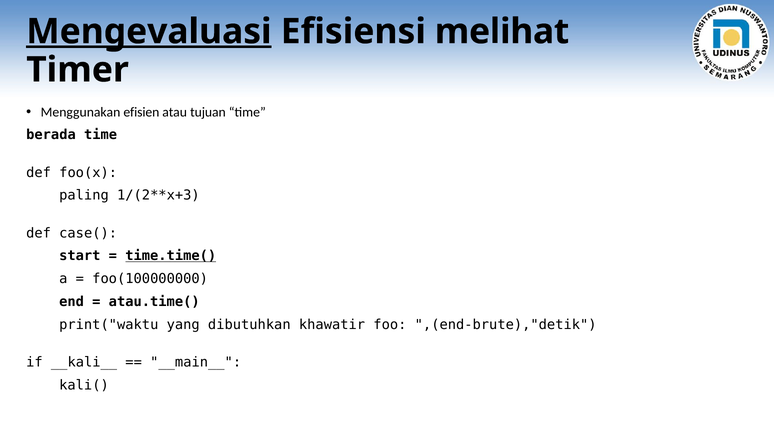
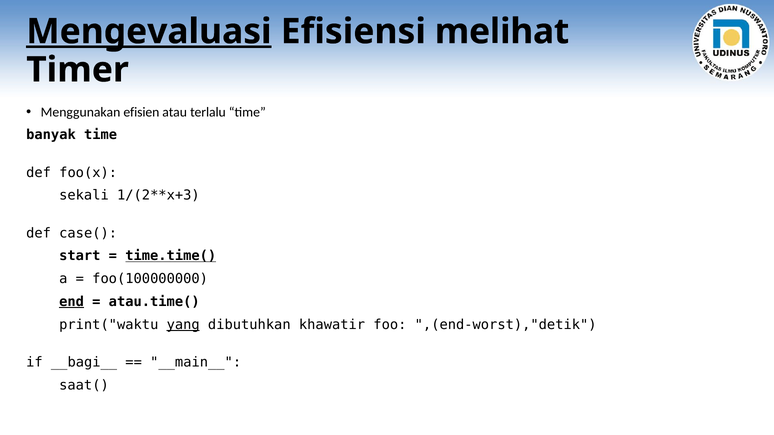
tujuan: tujuan -> terlalu
berada: berada -> banyak
paling: paling -> sekali
end underline: none -> present
yang underline: none -> present
,(end-brute),"detik: ,(end-brute),"detik -> ,(end-worst),"detik
__kali__: __kali__ -> __bagi__
kali(: kali( -> saat(
